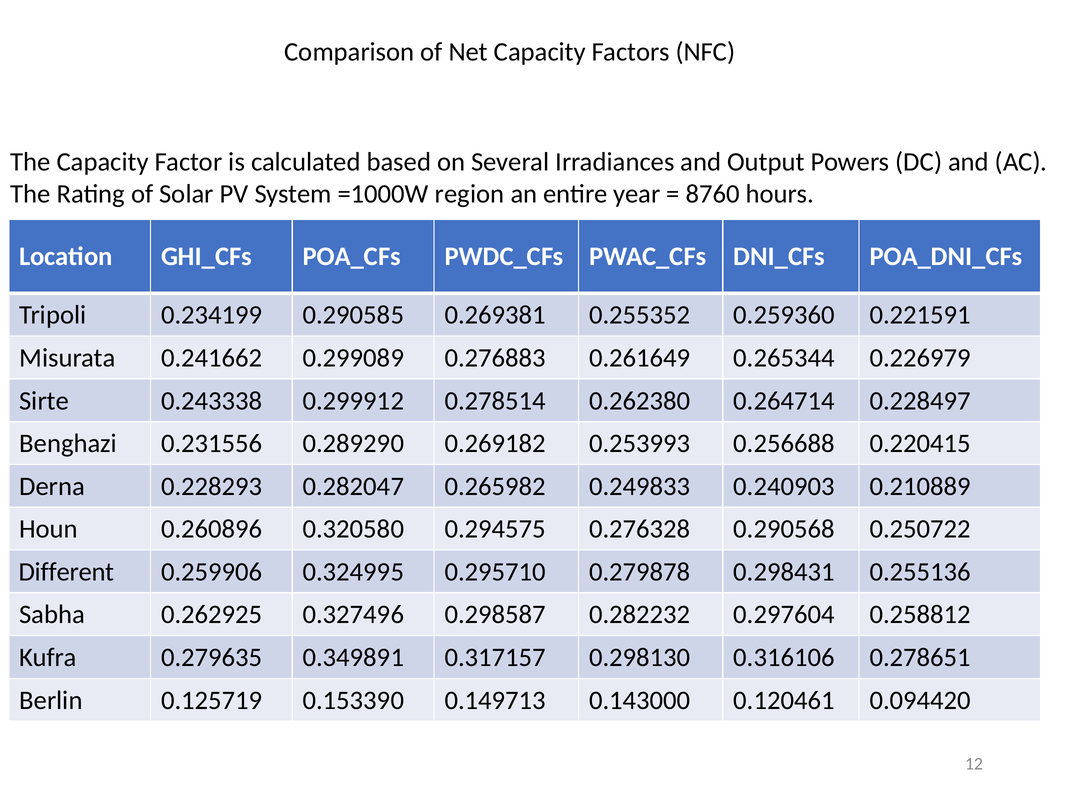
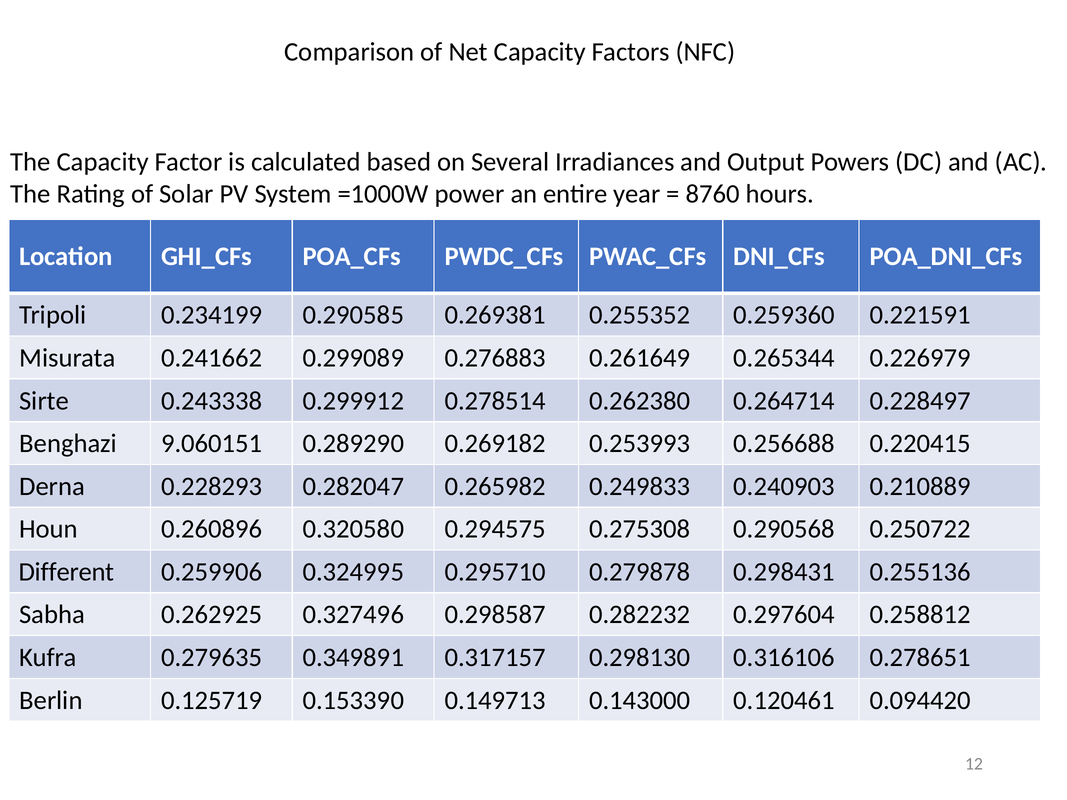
region: region -> power
0.231556: 0.231556 -> 9.060151
0.276328: 0.276328 -> 0.275308
